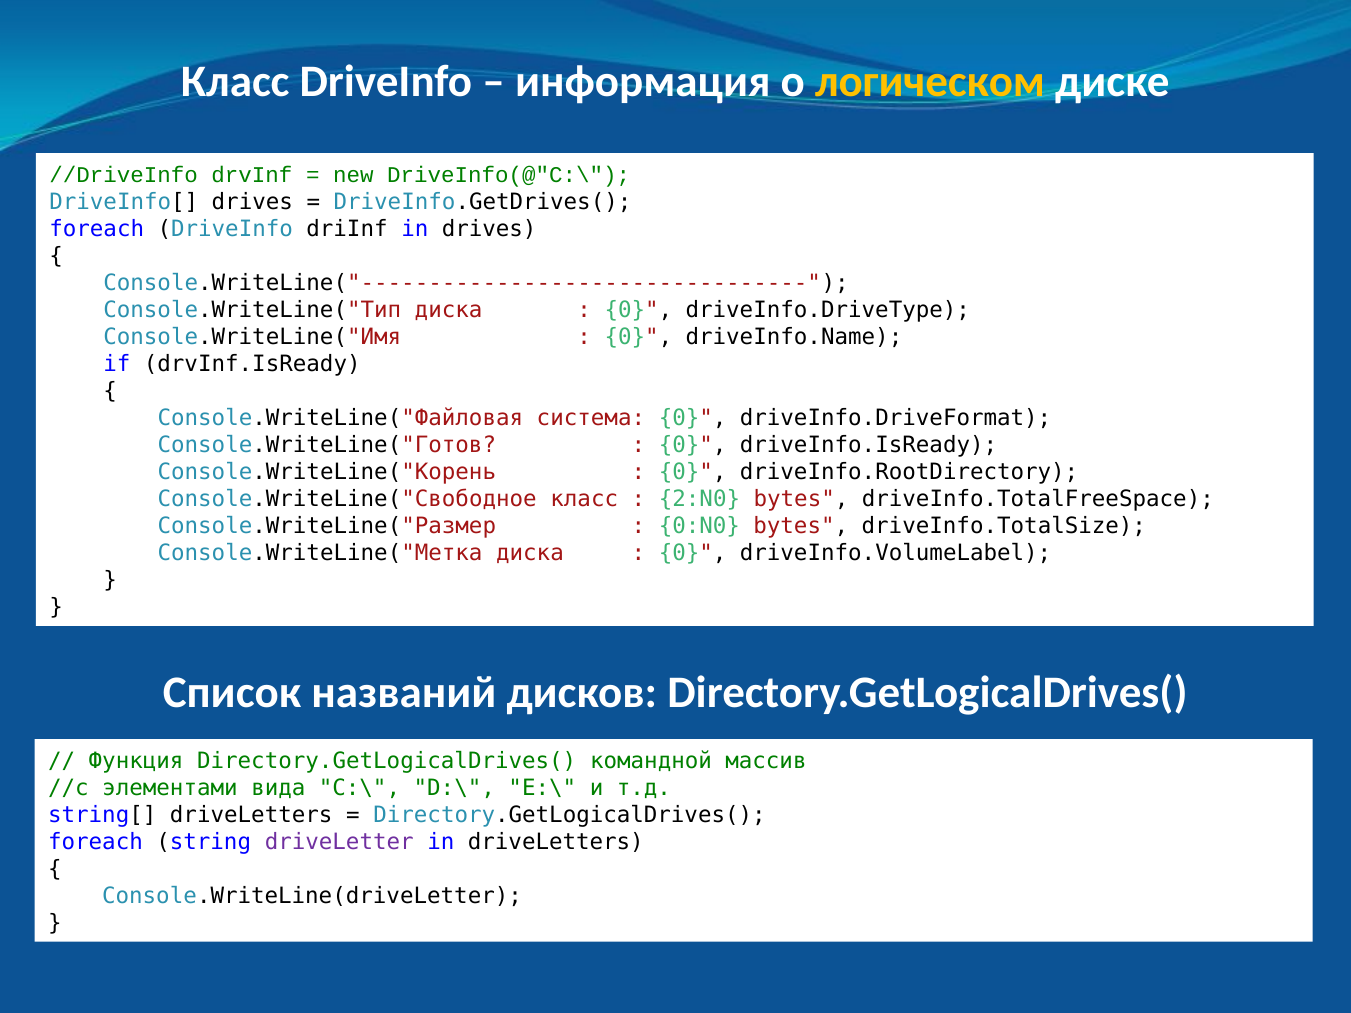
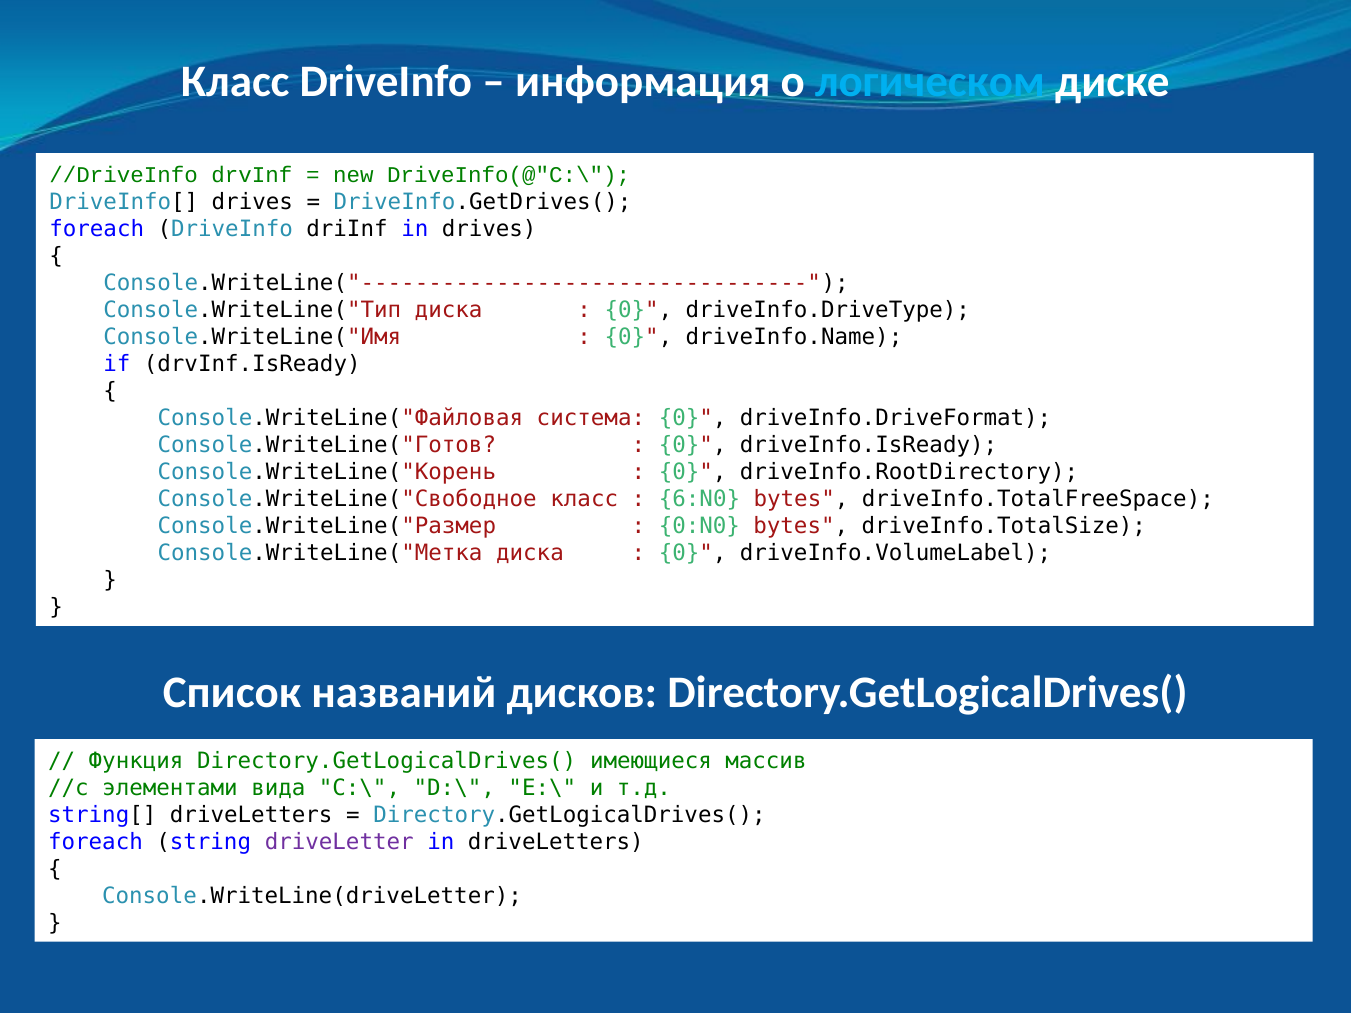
логическом colour: yellow -> light blue
2:N0: 2:N0 -> 6:N0
командной: командной -> имеющиеся
